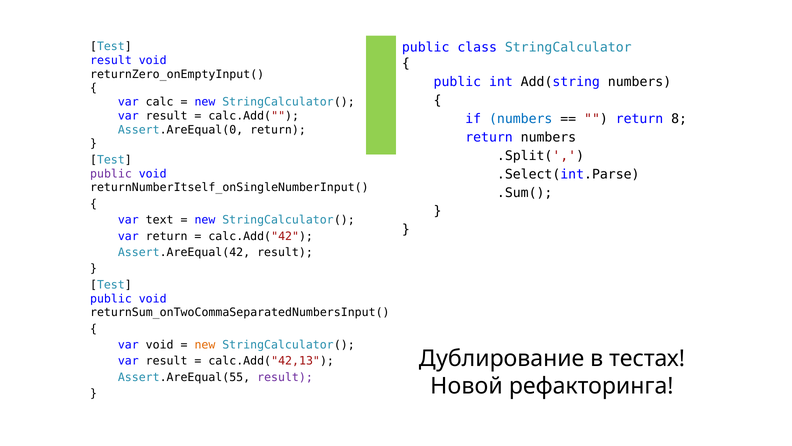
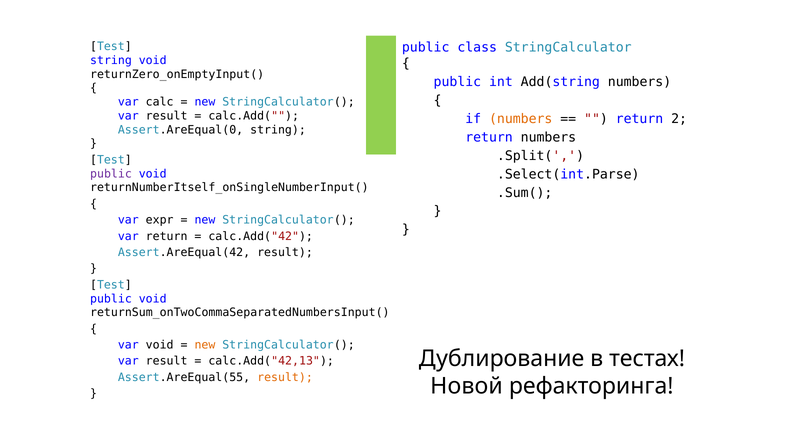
result at (111, 60): result -> string
numbers at (521, 119) colour: blue -> orange
8: 8 -> 2
Assert.AreEqual(0 return: return -> string
text: text -> expr
result at (285, 377) colour: purple -> orange
